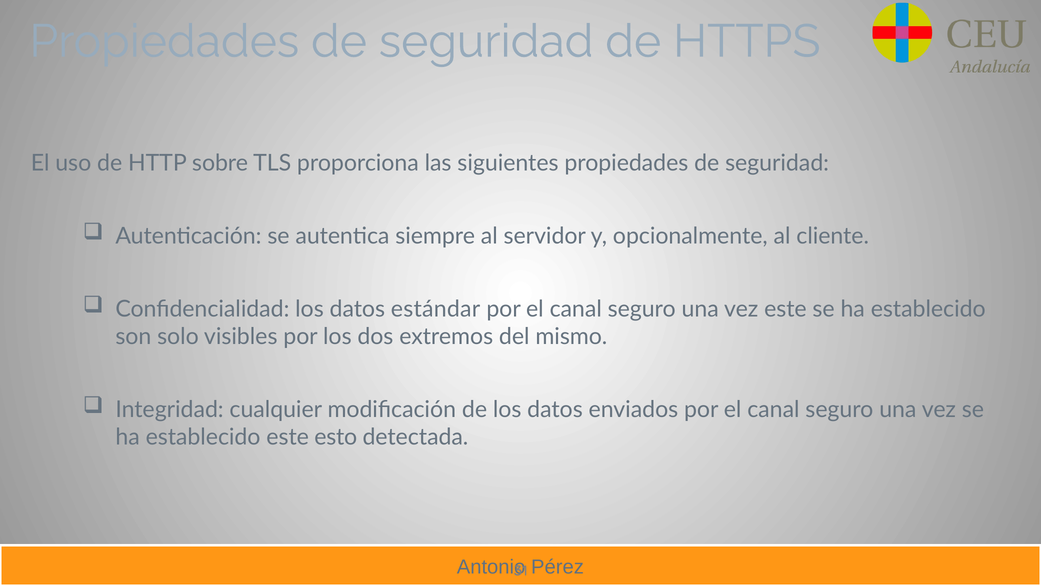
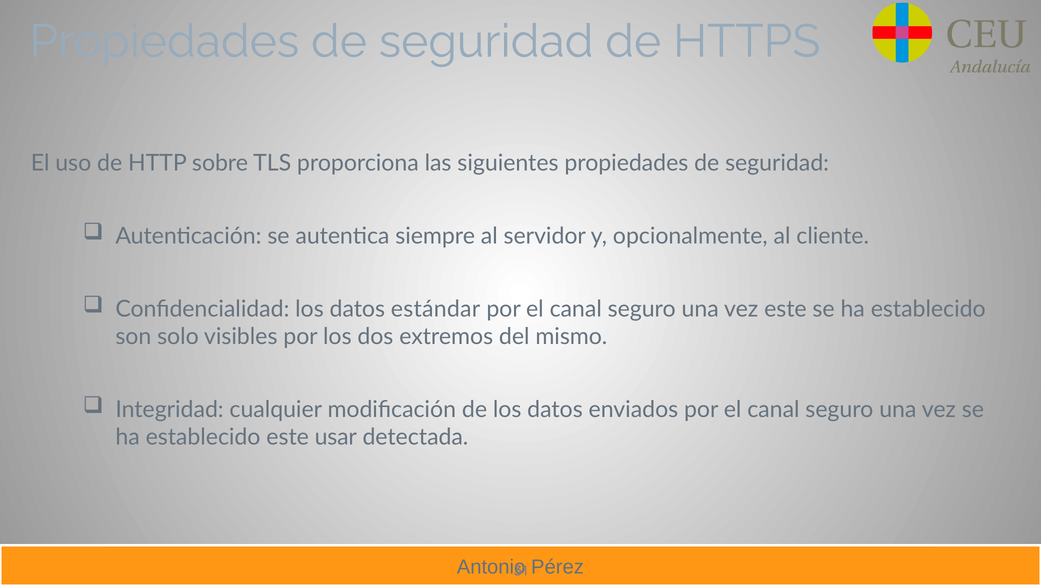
esto: esto -> usar
